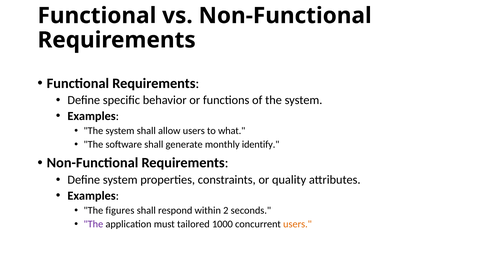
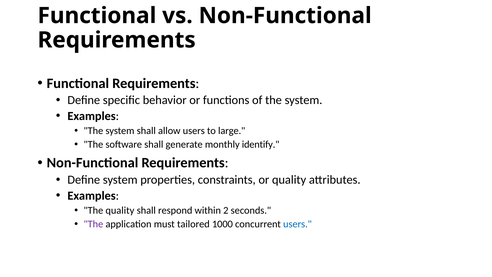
what: what -> large
The figures: figures -> quality
users at (297, 224) colour: orange -> blue
